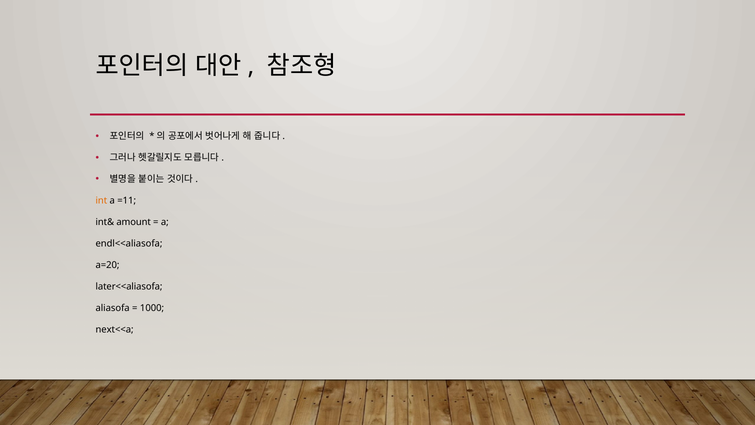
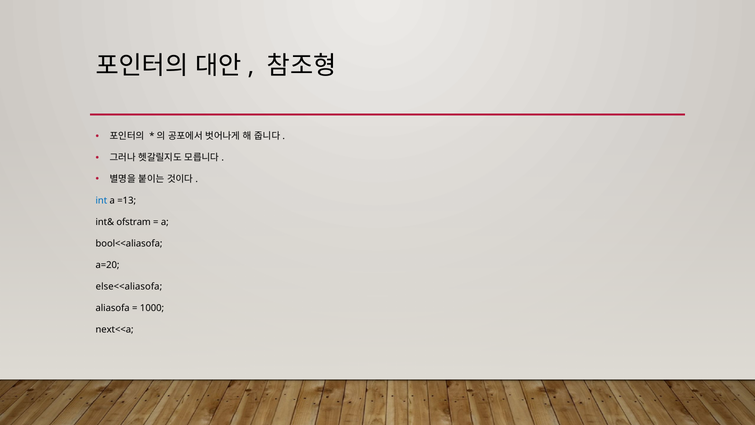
int colour: orange -> blue
=11: =11 -> =13
amount: amount -> ofstram
endl<<aliasofa: endl<<aliasofa -> bool<<aliasofa
later<<aliasofa: later<<aliasofa -> else<<aliasofa
